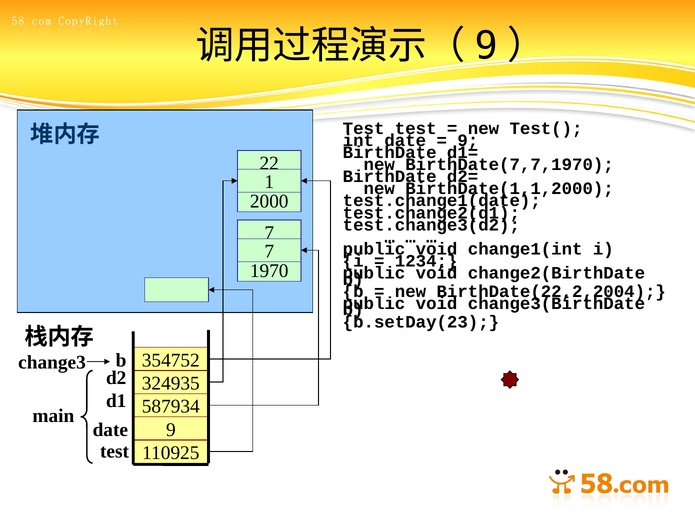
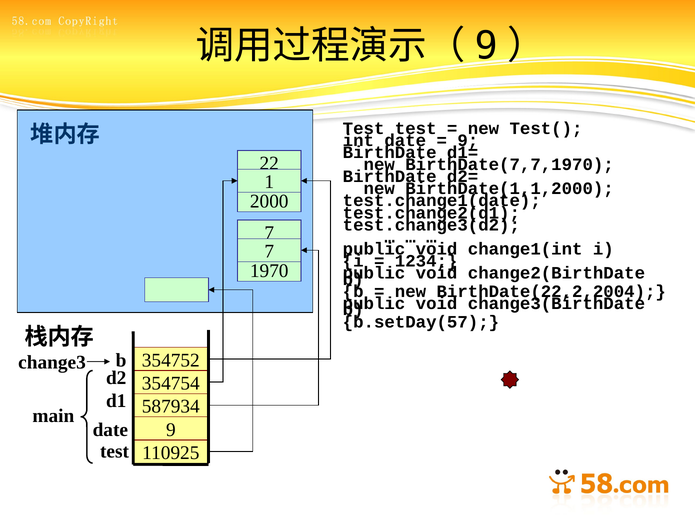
b.setDay(23: b.setDay(23 -> b.setDay(57
324935: 324935 -> 354754
